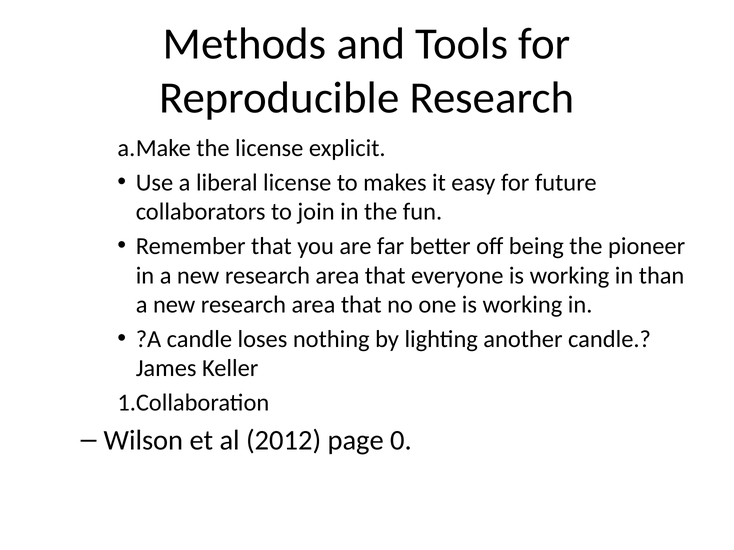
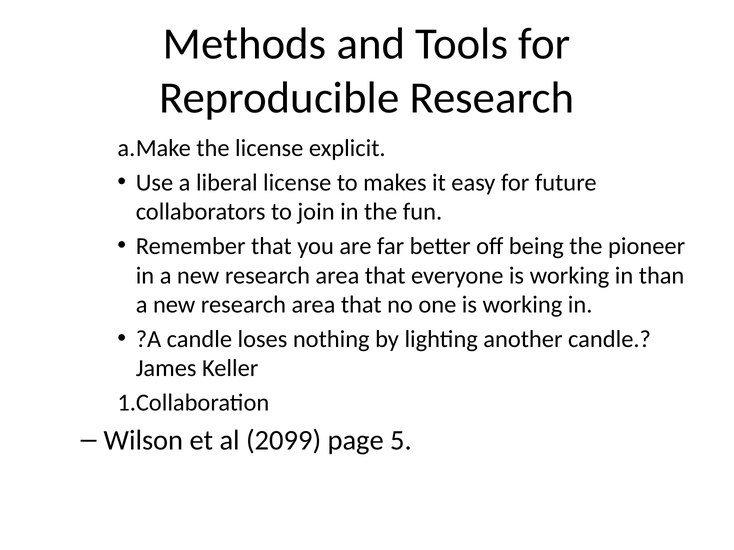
2012: 2012 -> 2099
0: 0 -> 5
